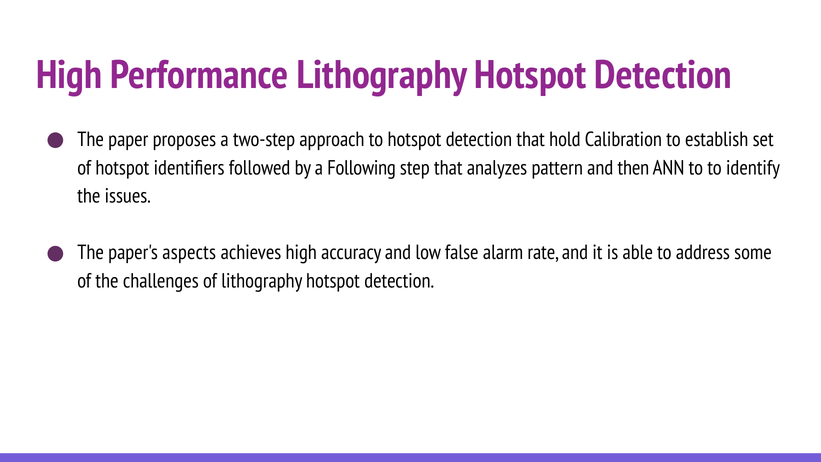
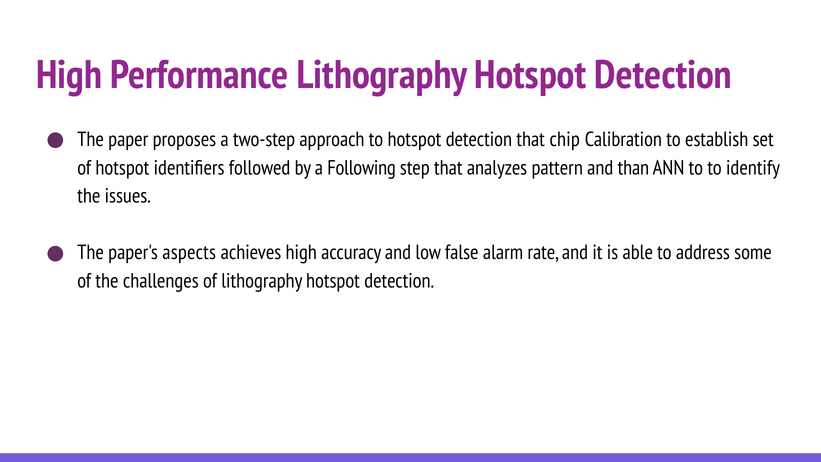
hold: hold -> chip
then: then -> than
